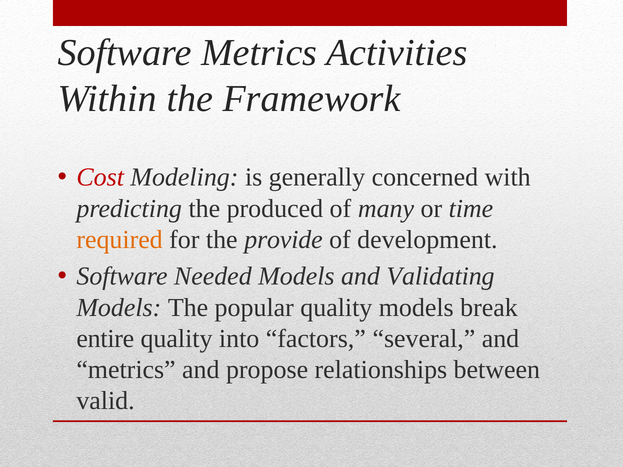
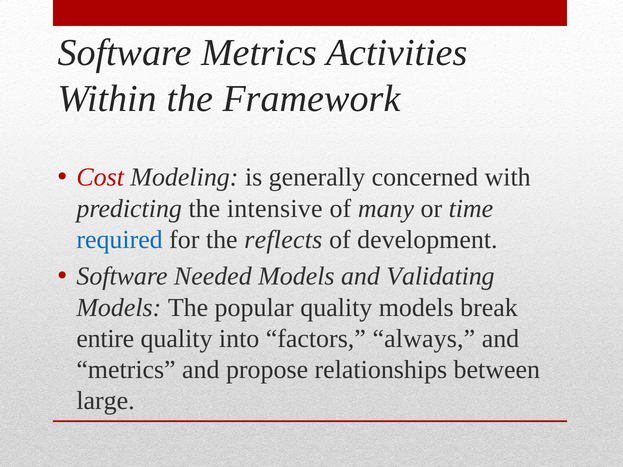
produced: produced -> intensive
required colour: orange -> blue
provide: provide -> reflects
several: several -> always
valid: valid -> large
